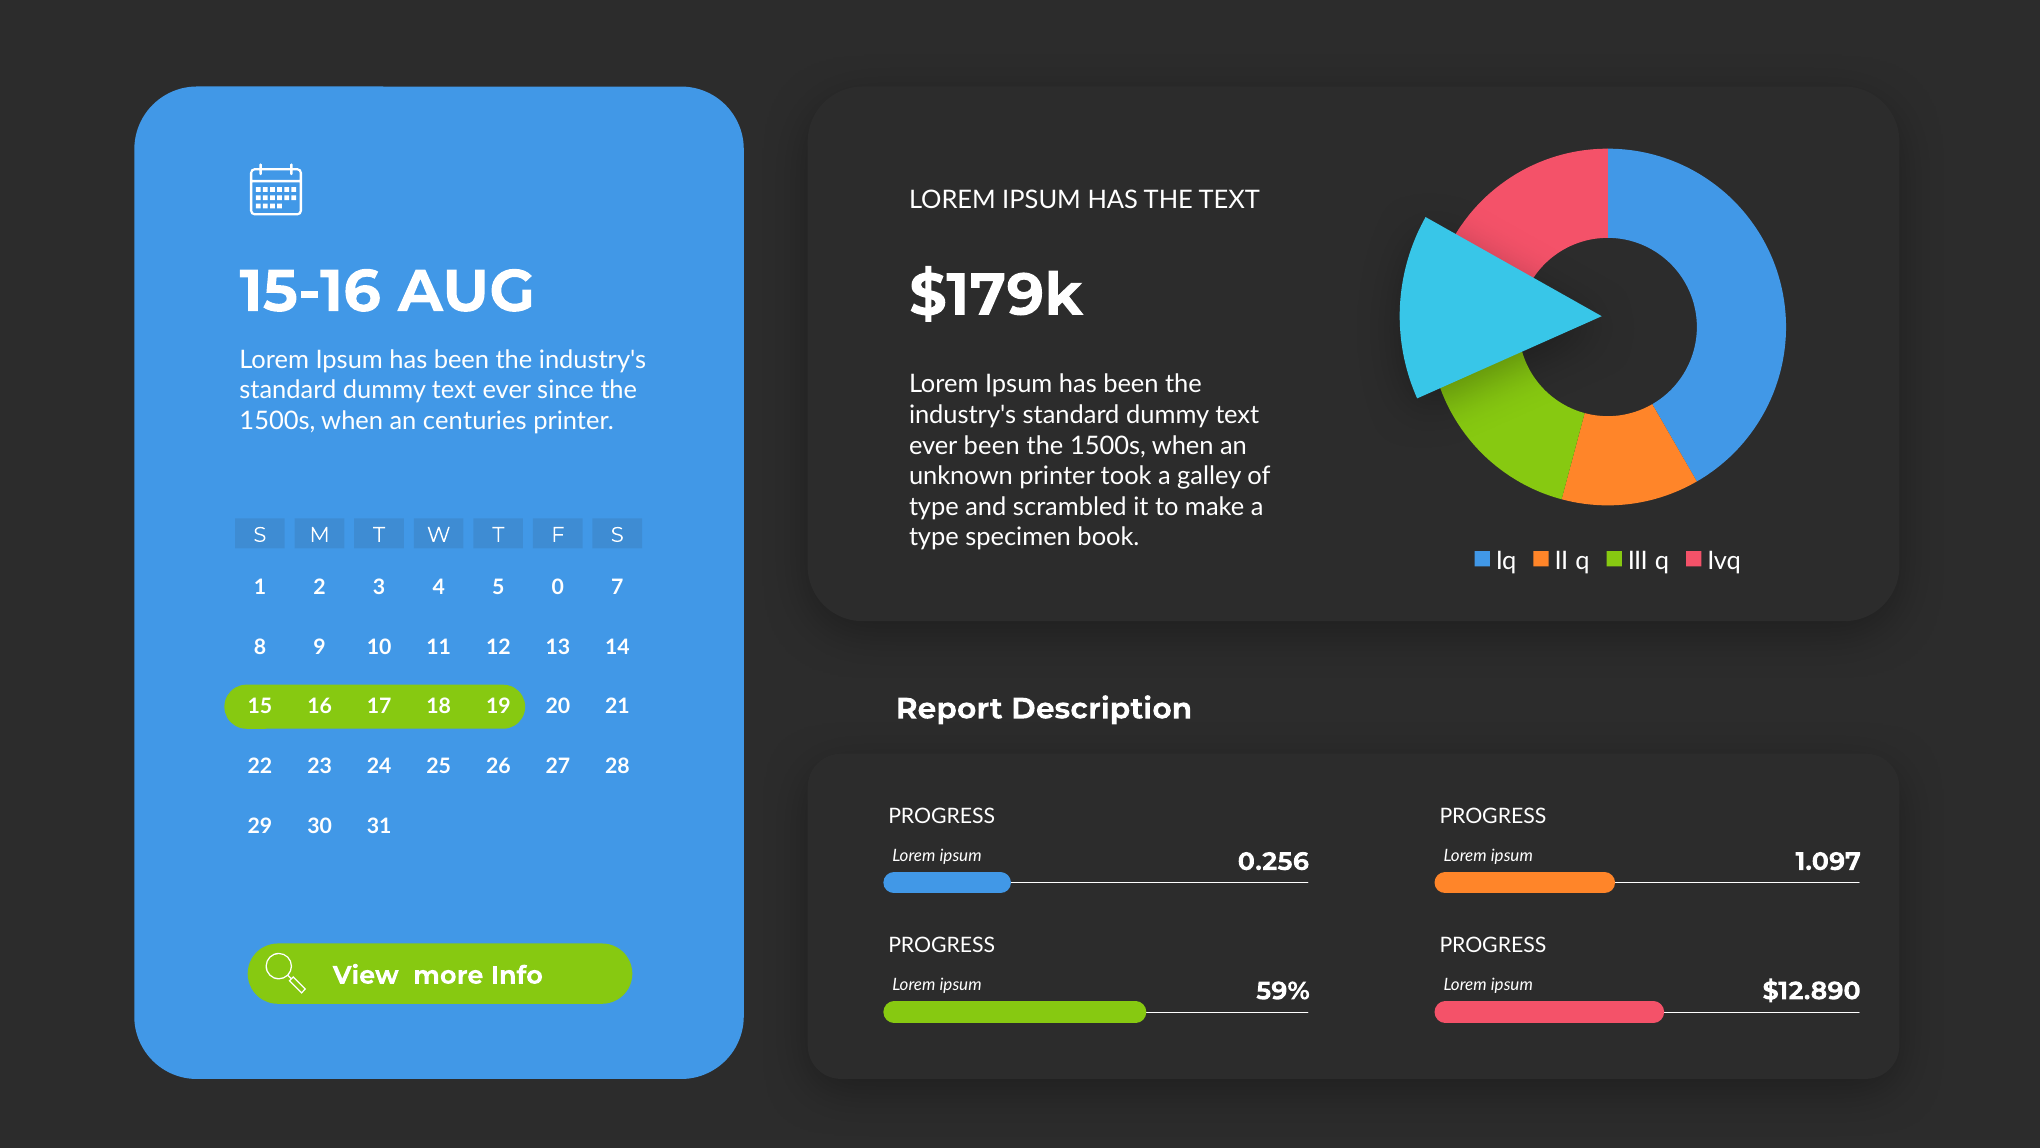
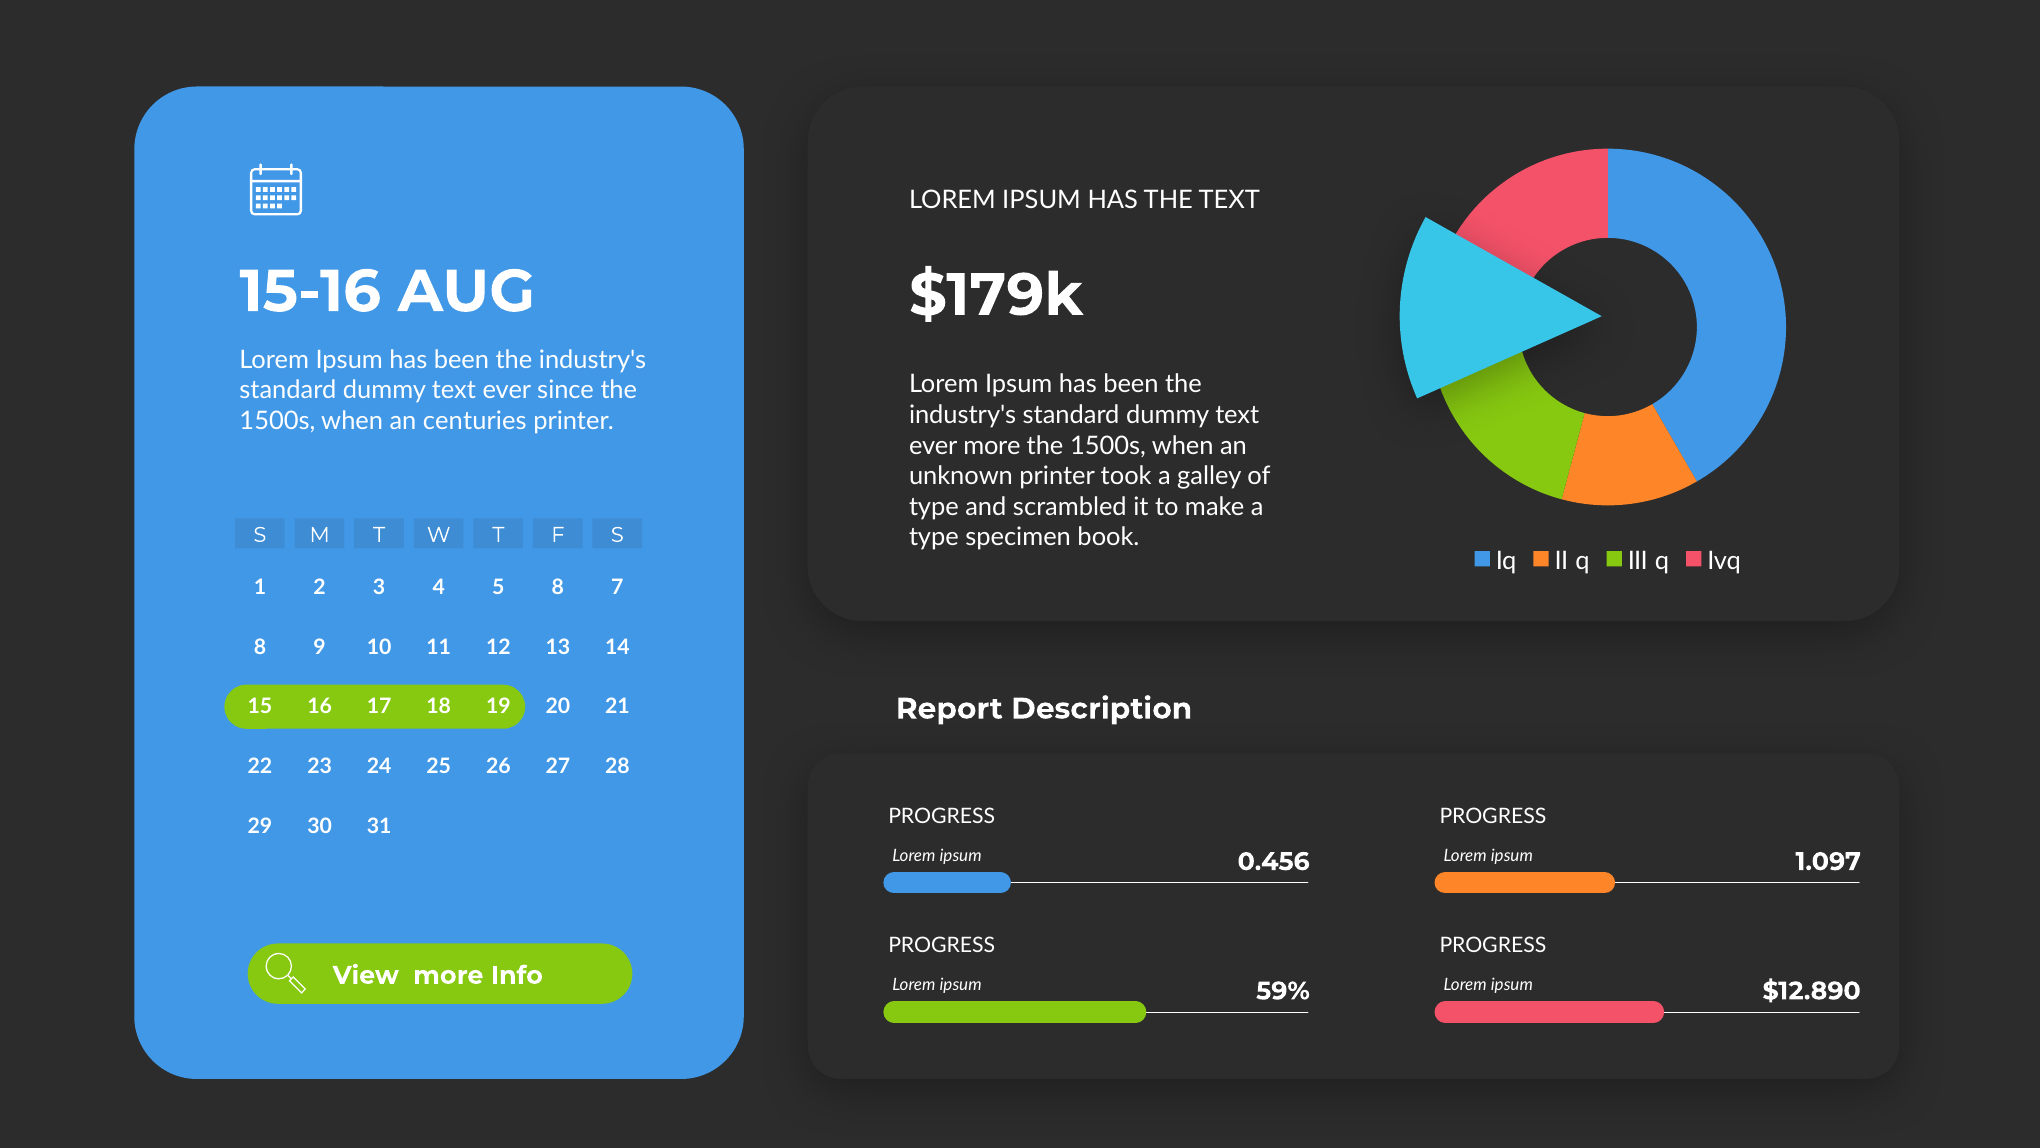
ever been: been -> more
5 0: 0 -> 8
0.256: 0.256 -> 0.456
